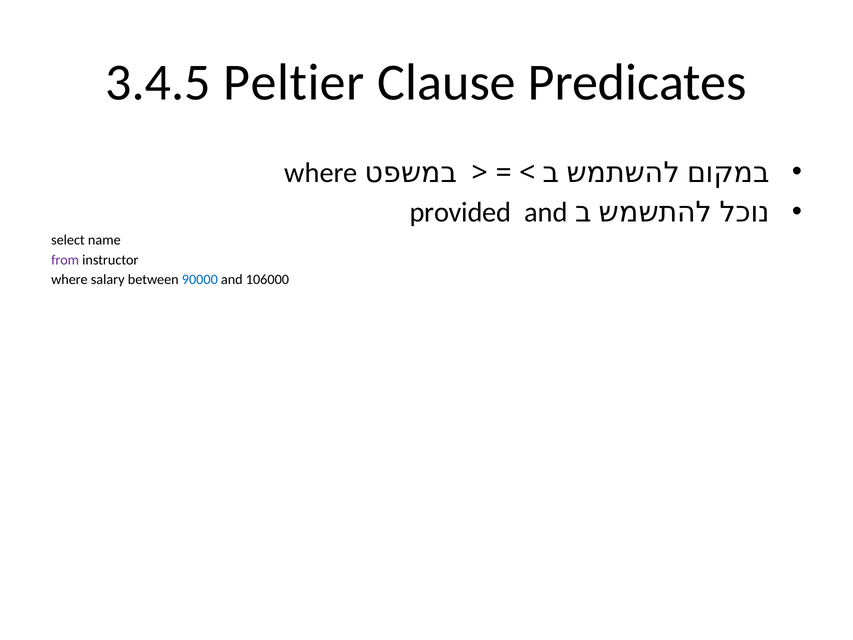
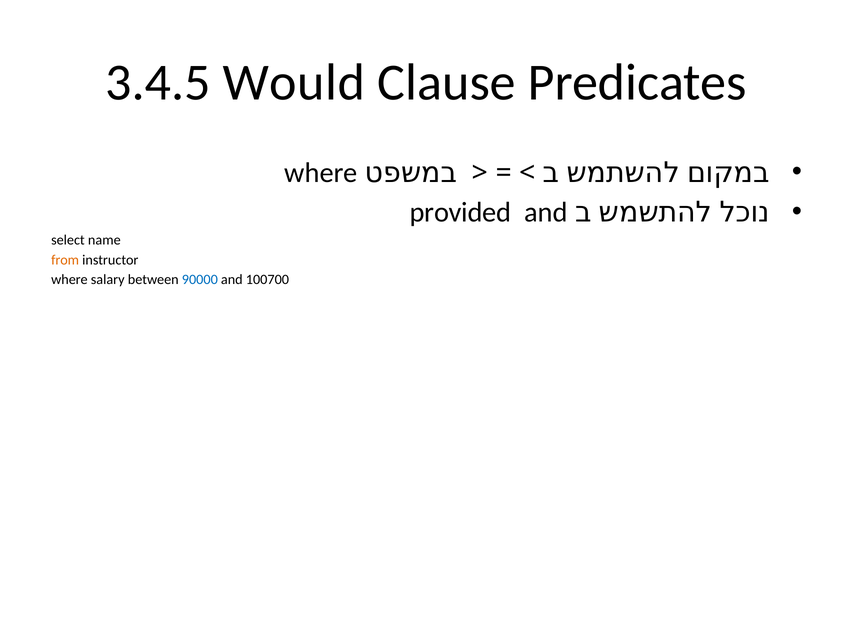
Peltier: Peltier -> Would
from colour: purple -> orange
106000: 106000 -> 100700
